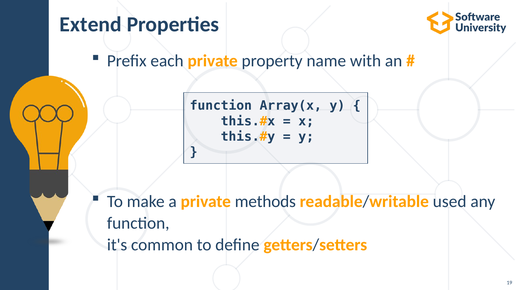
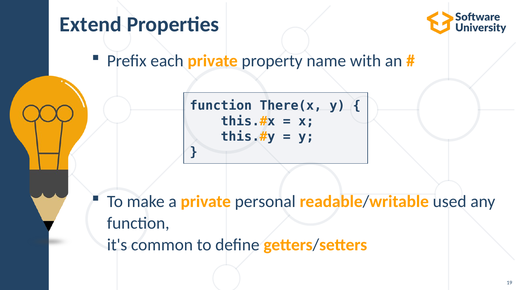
Array(x: Array(x -> There(x
methods: methods -> personal
